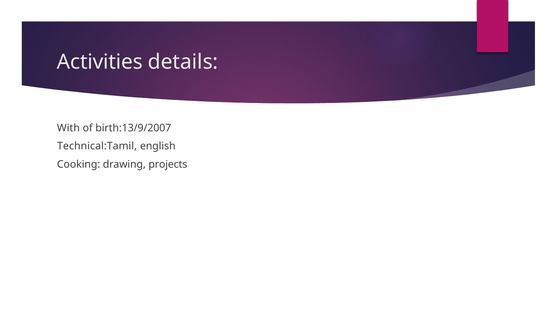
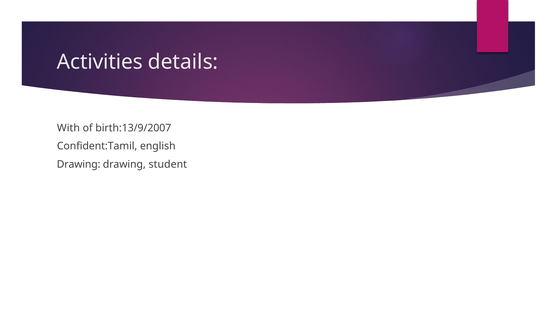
Technical:Tamil: Technical:Tamil -> Confident:Tamil
Cooking at (79, 165): Cooking -> Drawing
projects: projects -> student
